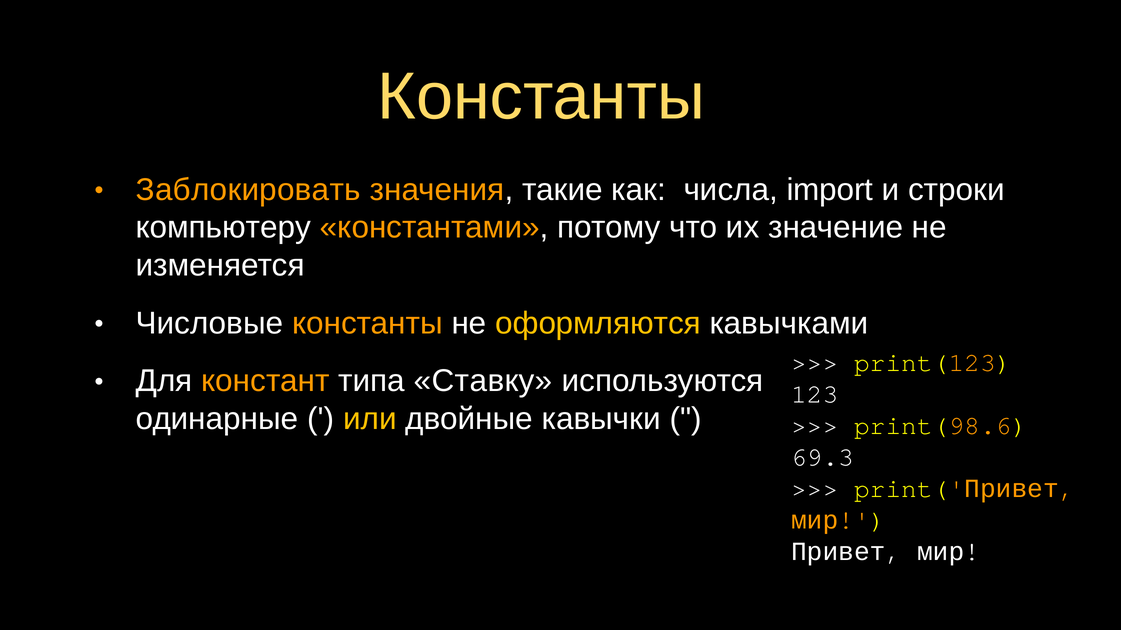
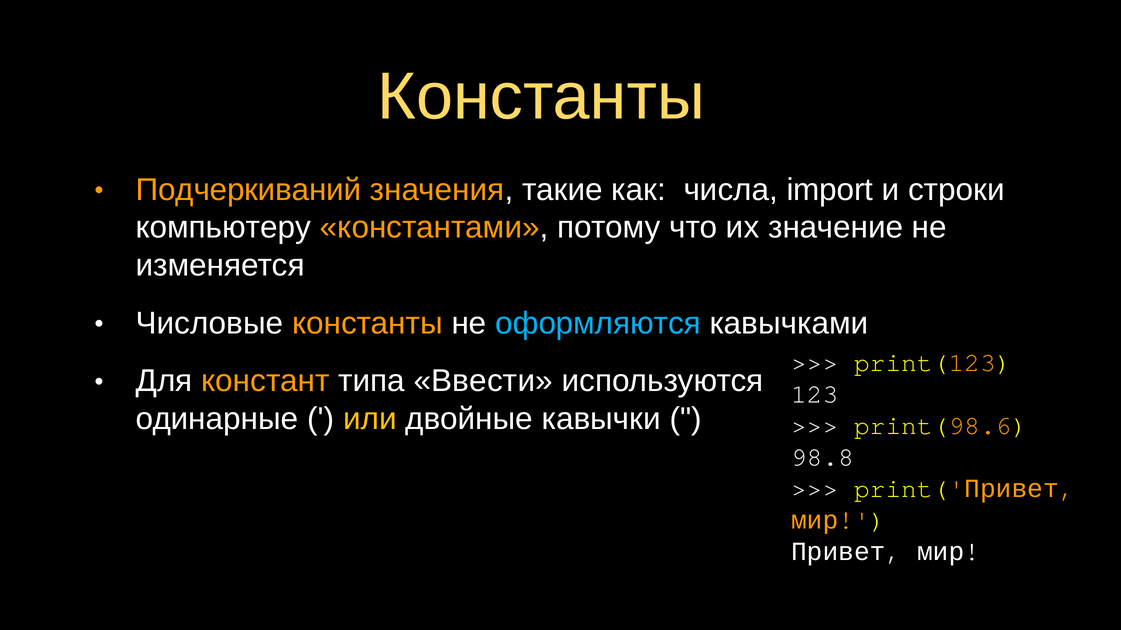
Заблокировать: Заблокировать -> Подчеркиваний
оформляются colour: yellow -> light blue
Ставку: Ставку -> Ввести
69.3: 69.3 -> 98.8
